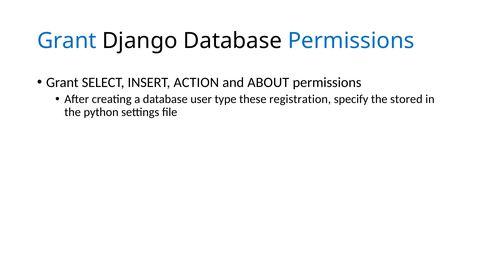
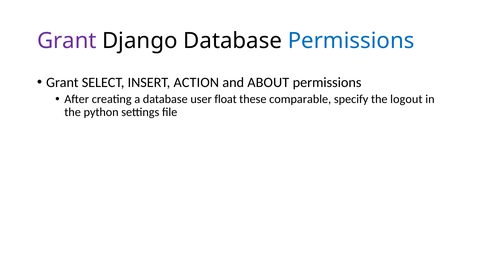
Grant at (67, 41) colour: blue -> purple
type: type -> float
registration: registration -> comparable
stored: stored -> logout
